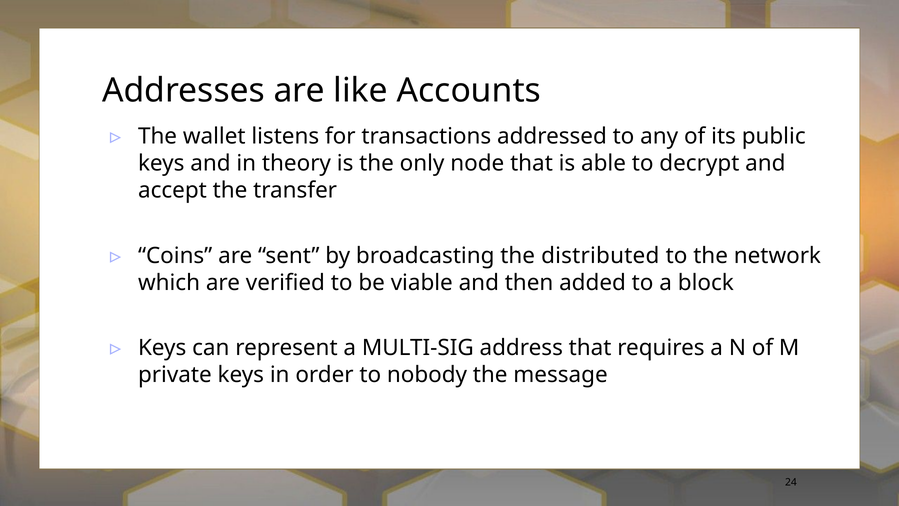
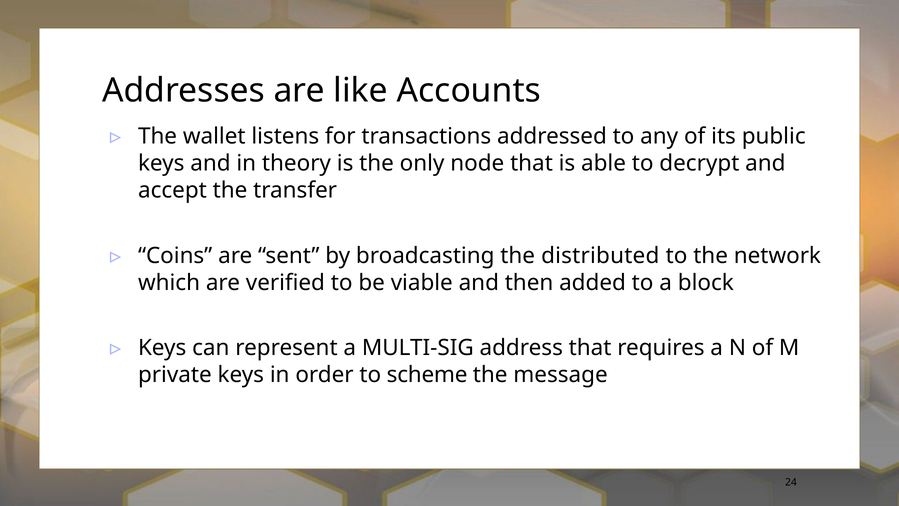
nobody: nobody -> scheme
